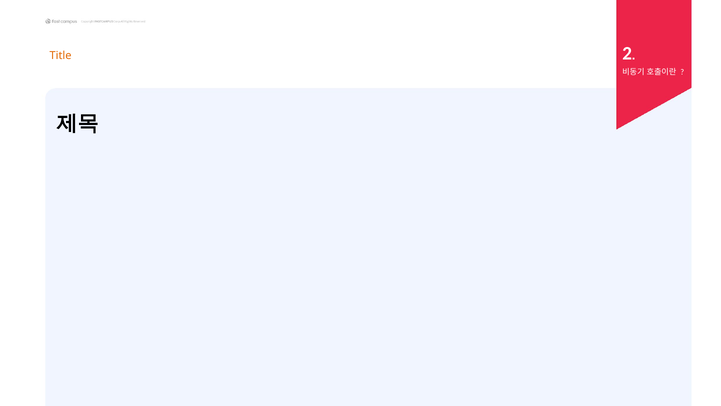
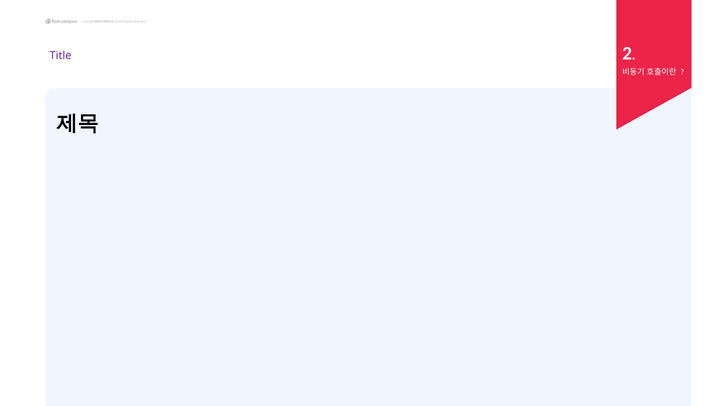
Title colour: orange -> purple
